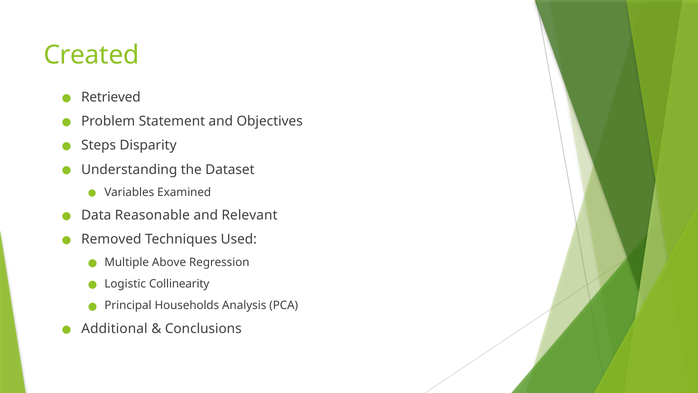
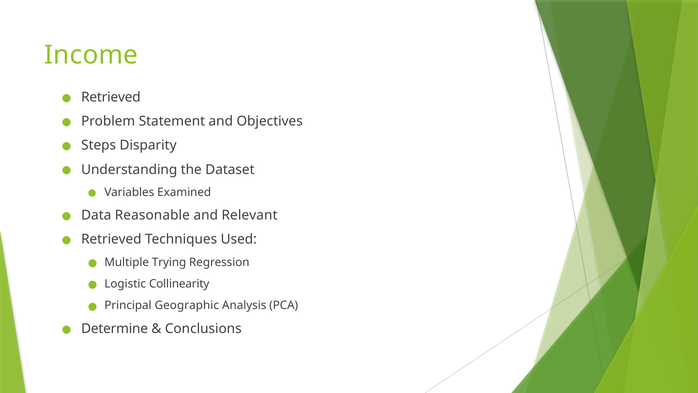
Created: Created -> Income
Removed at (111, 239): Removed -> Retrieved
Above: Above -> Trying
Households: Households -> Geographic
Additional: Additional -> Determine
